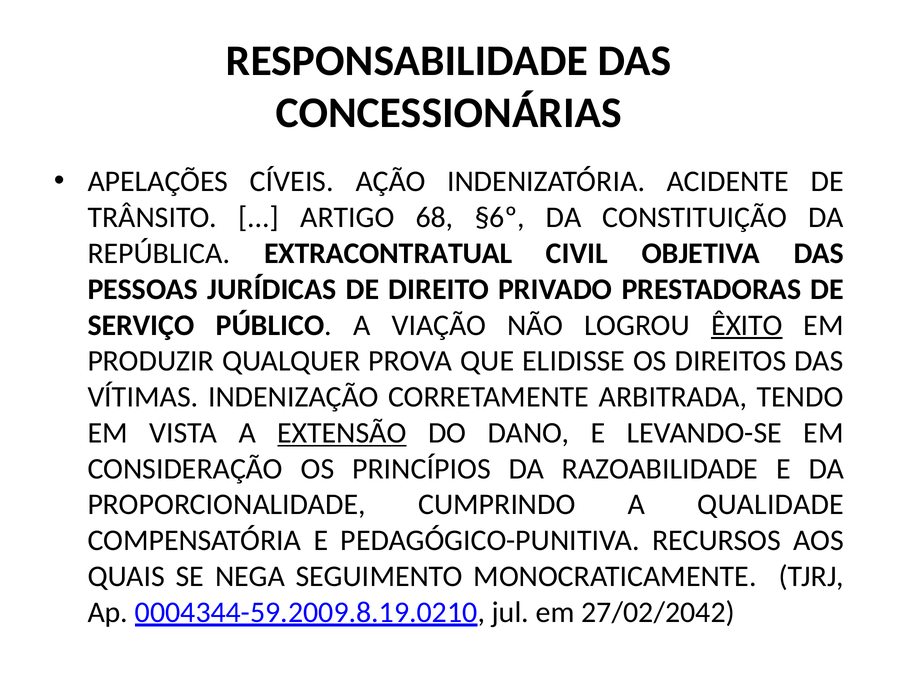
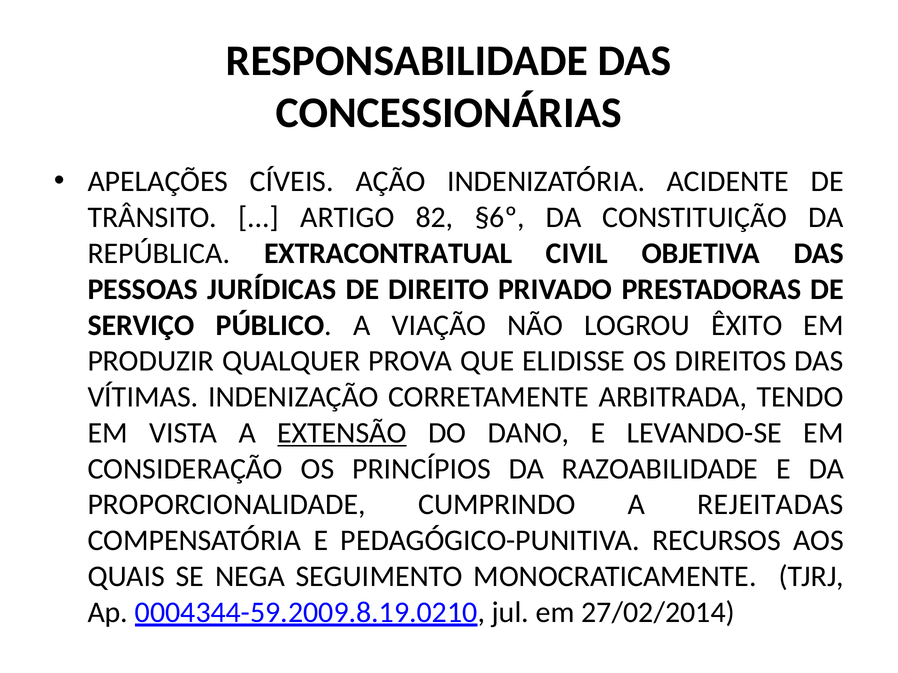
68: 68 -> 82
ÊXITO underline: present -> none
QUALIDADE: QUALIDADE -> REJEITADAS
27/02/2042: 27/02/2042 -> 27/02/2014
